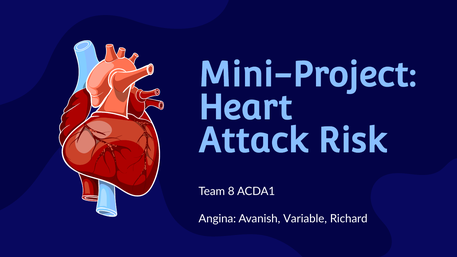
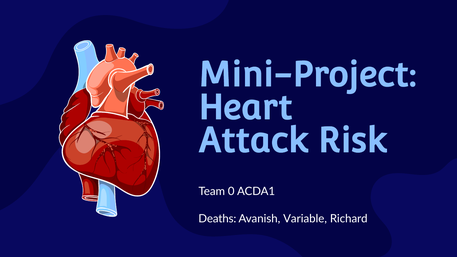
8: 8 -> 0
Angina: Angina -> Deaths
